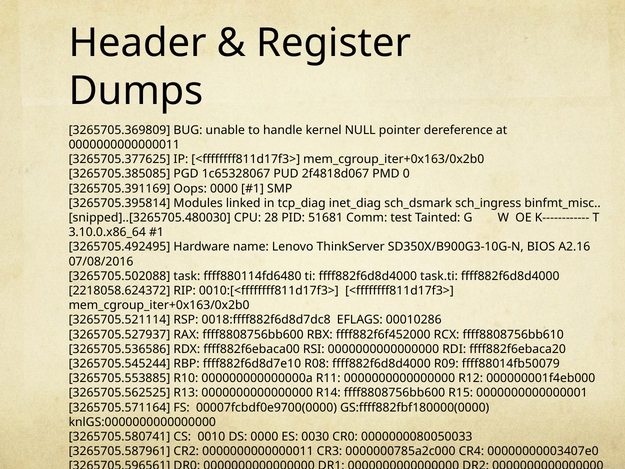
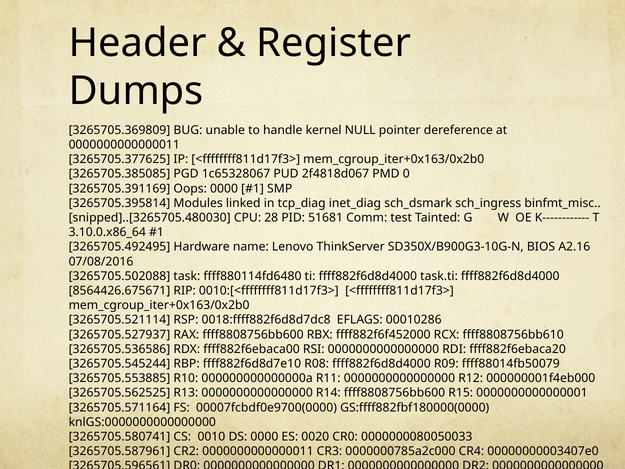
2218058.624372: 2218058.624372 -> 8564426.675671
0030: 0030 -> 0020
